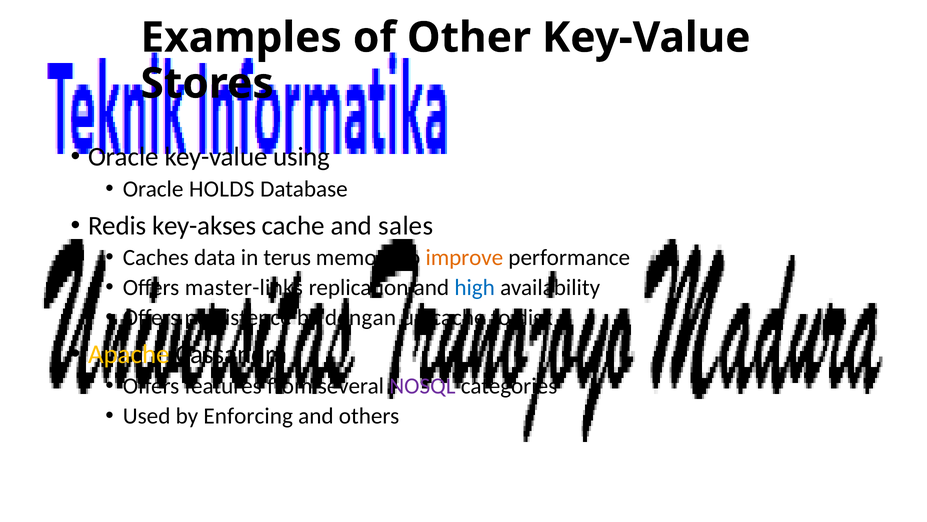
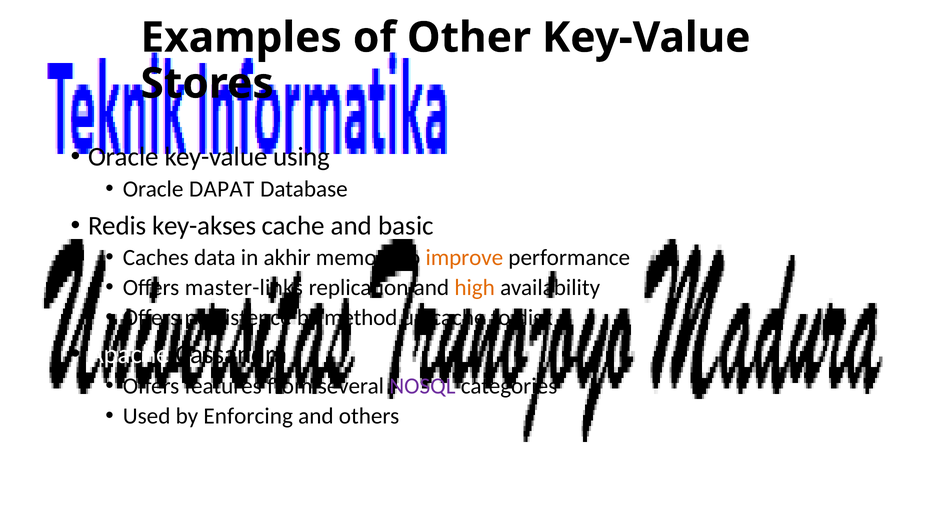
HOLDS: HOLDS -> DAPAT
sales: sales -> basic
terus: terus -> akhir
high colour: blue -> orange
dengan: dengan -> method
Apache colour: yellow -> white
